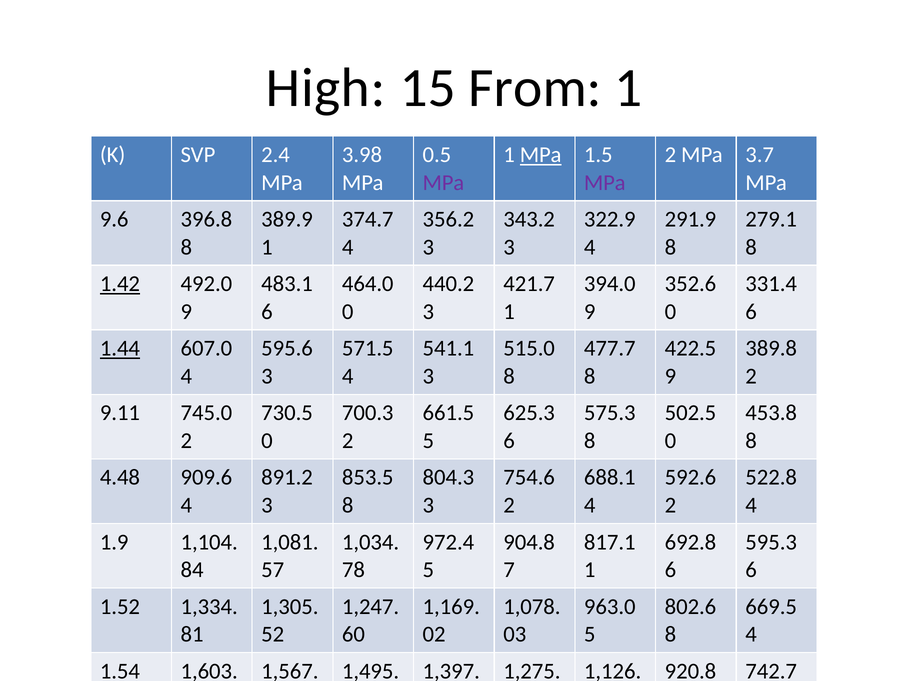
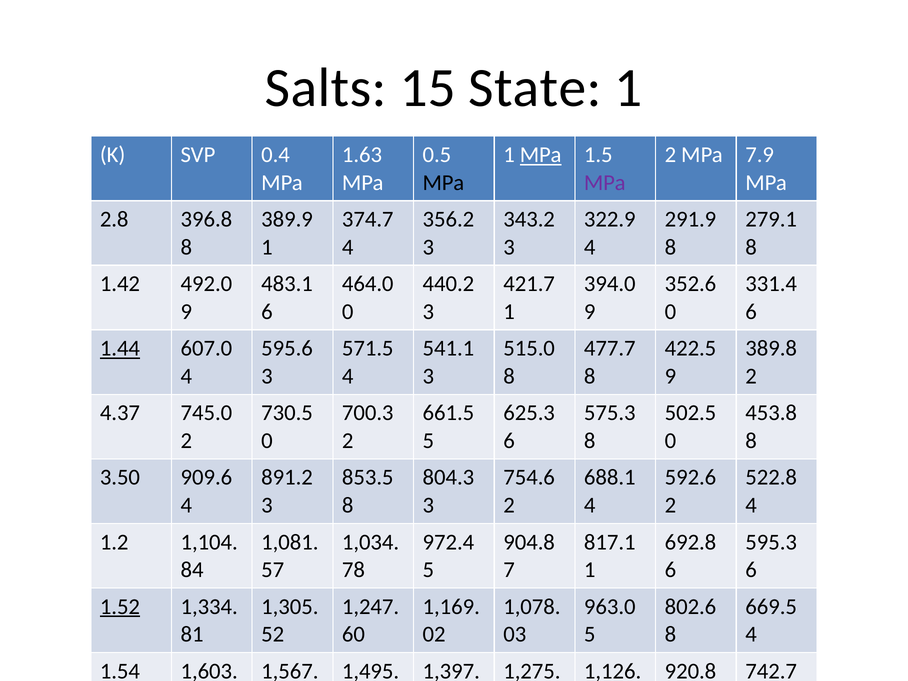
High: High -> Salts
From: From -> State
2.4: 2.4 -> 0.4
3.98: 3.98 -> 1.63
3.7: 3.7 -> 7.9
MPa at (443, 183) colour: purple -> black
9.6: 9.6 -> 2.8
1.42 underline: present -> none
9.11: 9.11 -> 4.37
4.48: 4.48 -> 3.50
1.9 at (114, 542): 1.9 -> 1.2
1.52 underline: none -> present
